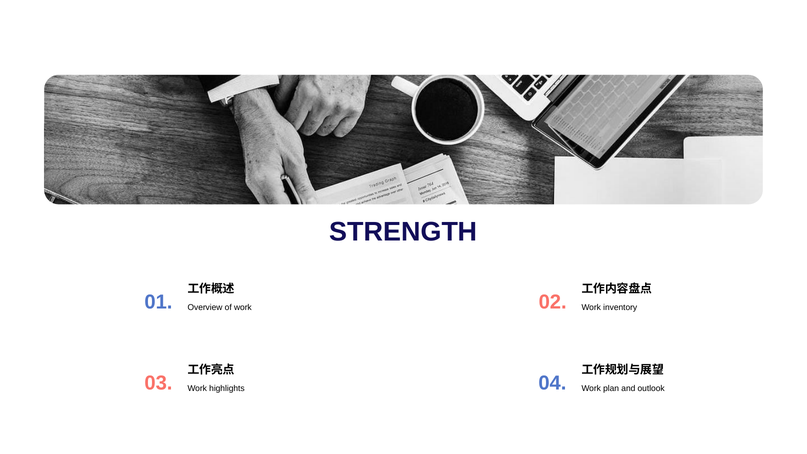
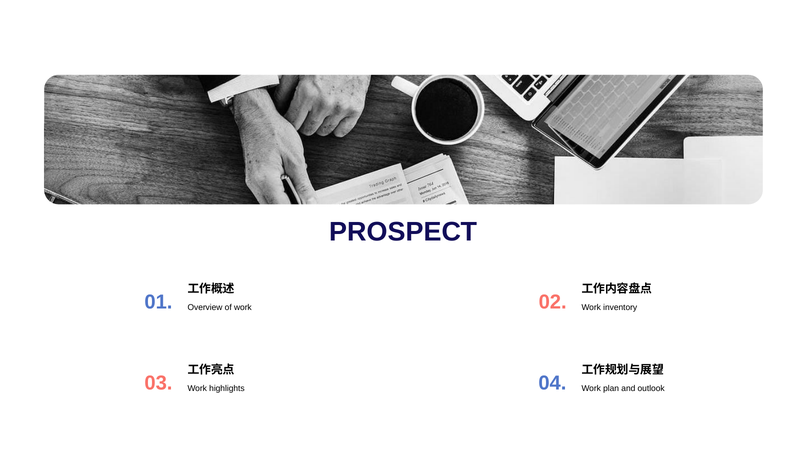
STRENGTH: STRENGTH -> PROSPECT
